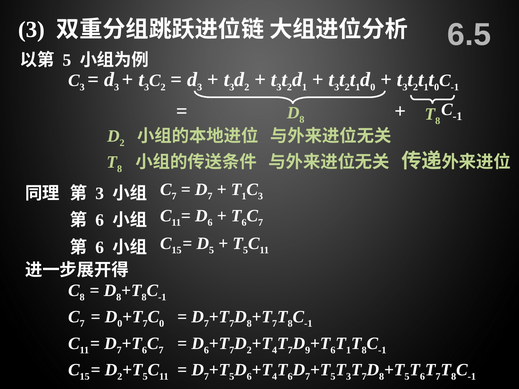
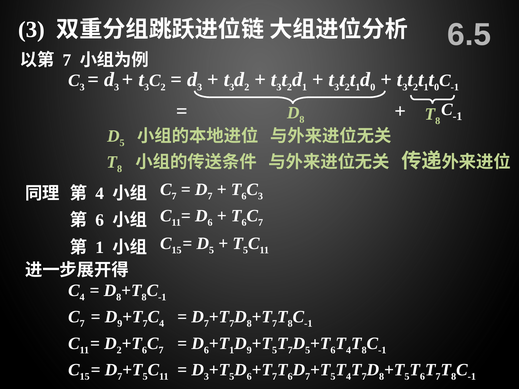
5 at (67, 60): 5 -> 7
2 at (122, 143): 2 -> 5
1 at (244, 196): 1 -> 6
3 at (100, 194): 3 -> 4
6 at (100, 248): 6 -> 1
8 at (82, 297): 8 -> 4
0 at (120, 324): 0 -> 9
0 at (162, 324): 0 -> 4
7 at (119, 350): 7 -> 2
7 at (232, 350): 7 -> 1
2 at (249, 350): 2 -> 9
4 at (275, 350): 4 -> 5
9 at (308, 350): 9 -> 5
1 at (349, 350): 1 -> 4
2 at (120, 377): 2 -> 7
7 at (206, 377): 7 -> 3
4 at (275, 377): 4 -> 7
3 at (349, 377): 3 -> 4
